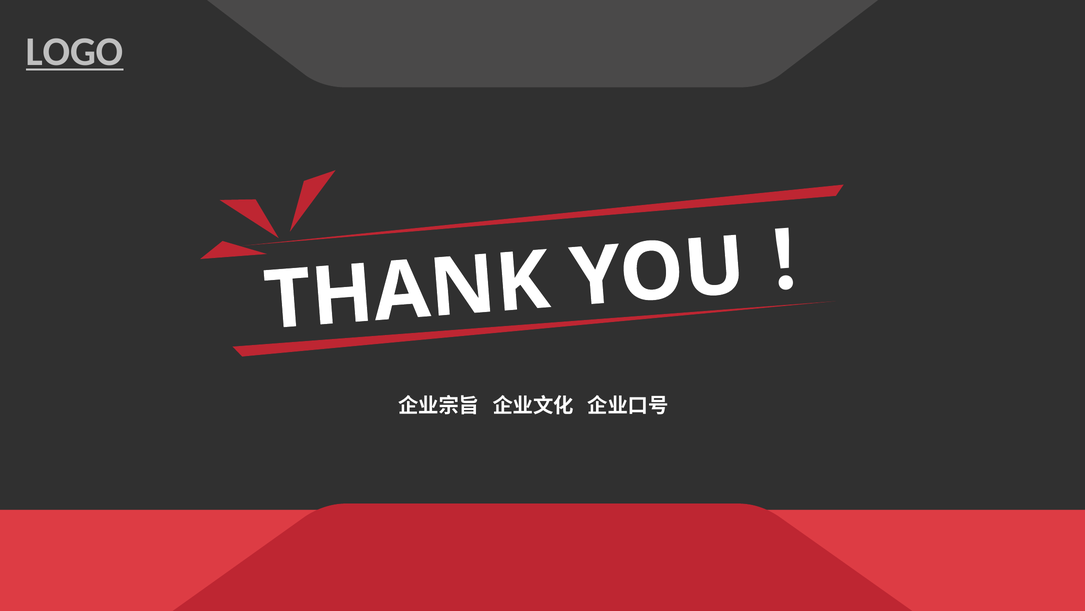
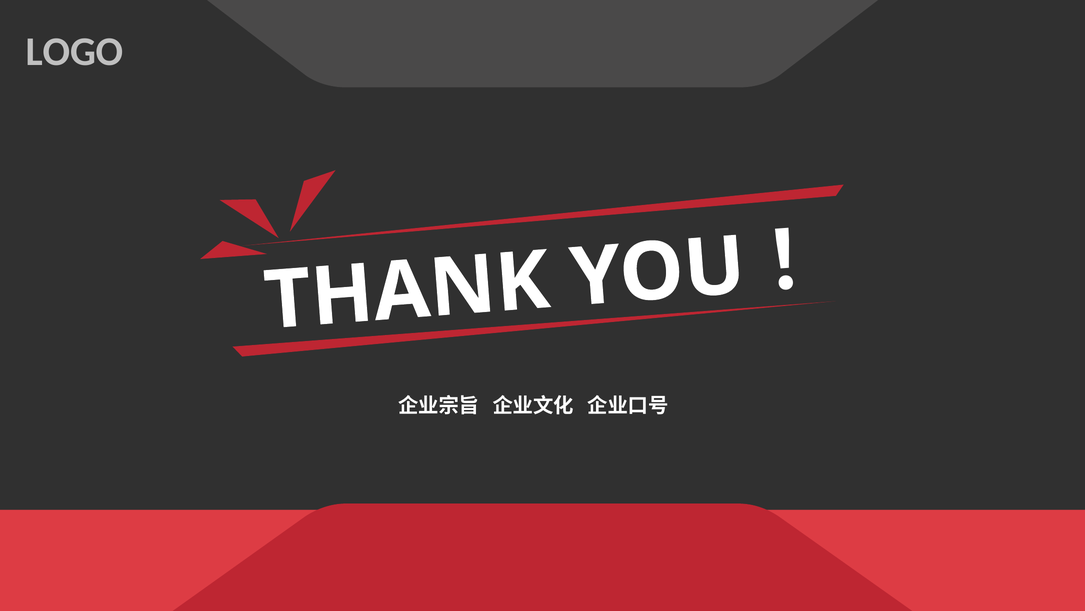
LOGO underline: present -> none
